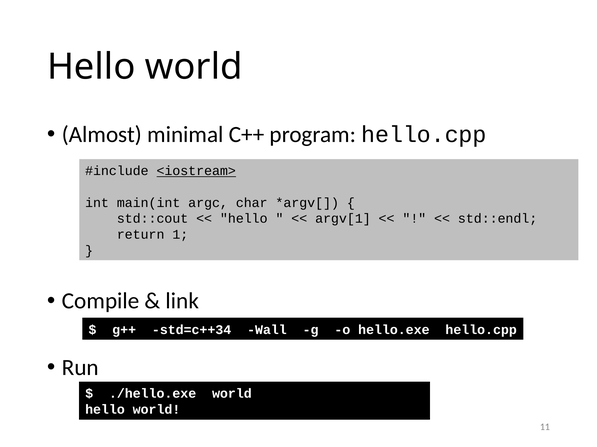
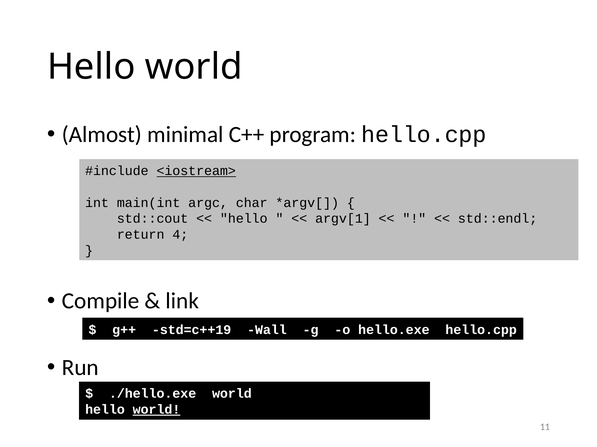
1: 1 -> 4
std=c++34: std=c++34 -> std=c++19
world at (157, 410) underline: none -> present
